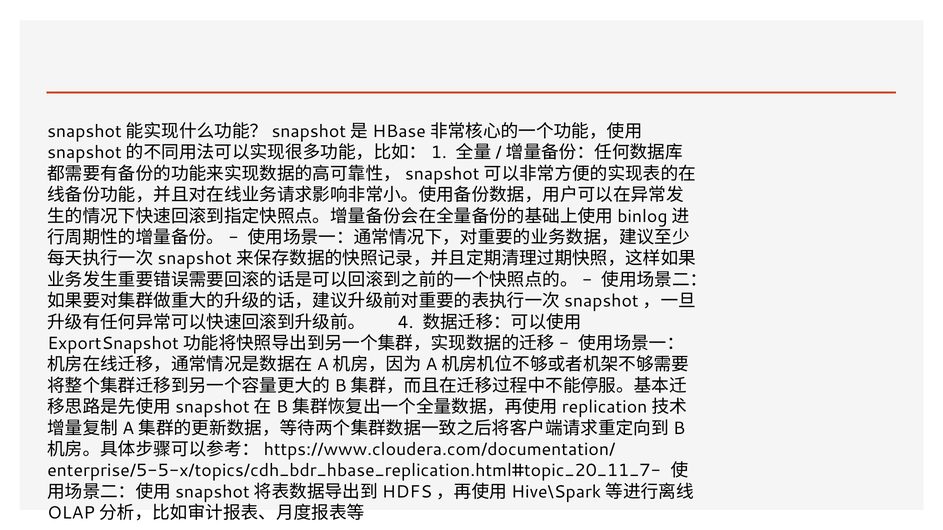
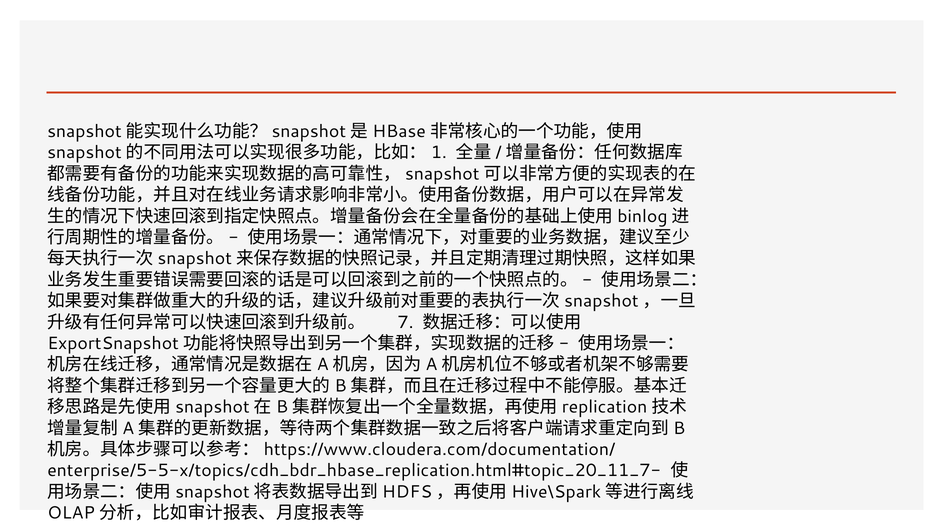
4: 4 -> 7
